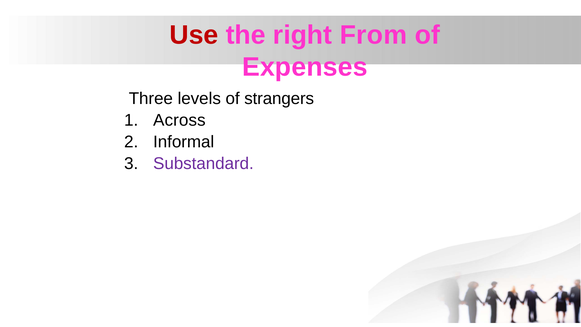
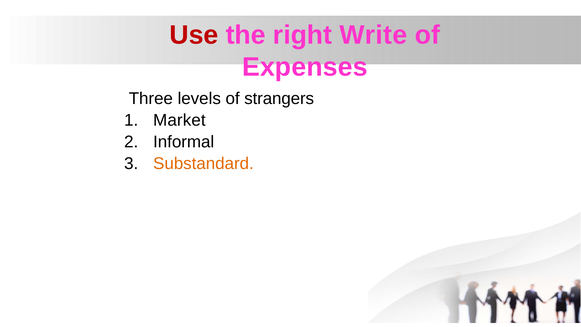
From: From -> Write
Across: Across -> Market
Substandard colour: purple -> orange
